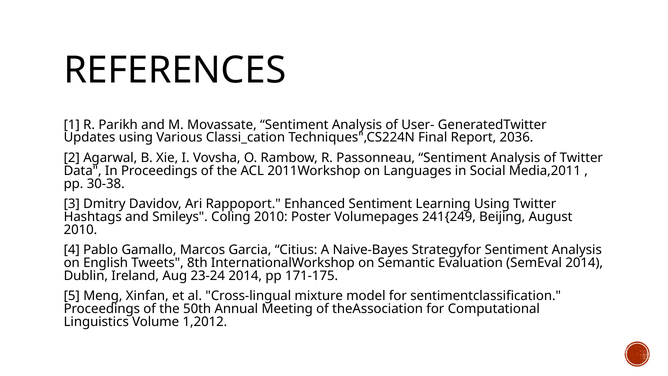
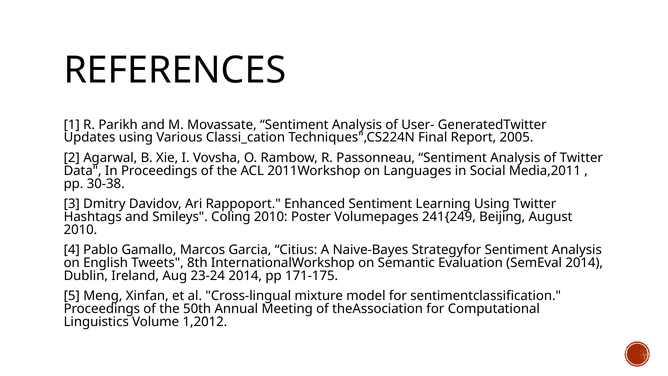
2036: 2036 -> 2005
